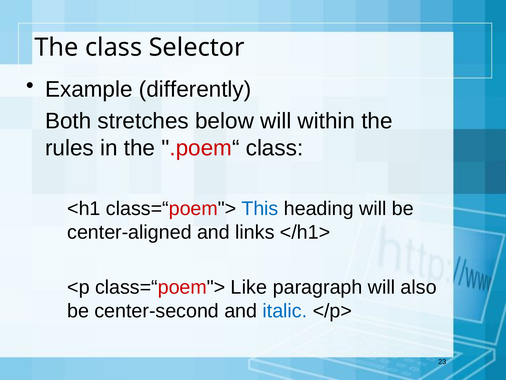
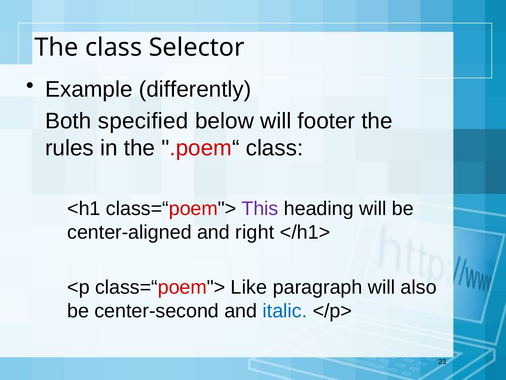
stretches: stretches -> specified
within: within -> footer
This colour: blue -> purple
links: links -> right
